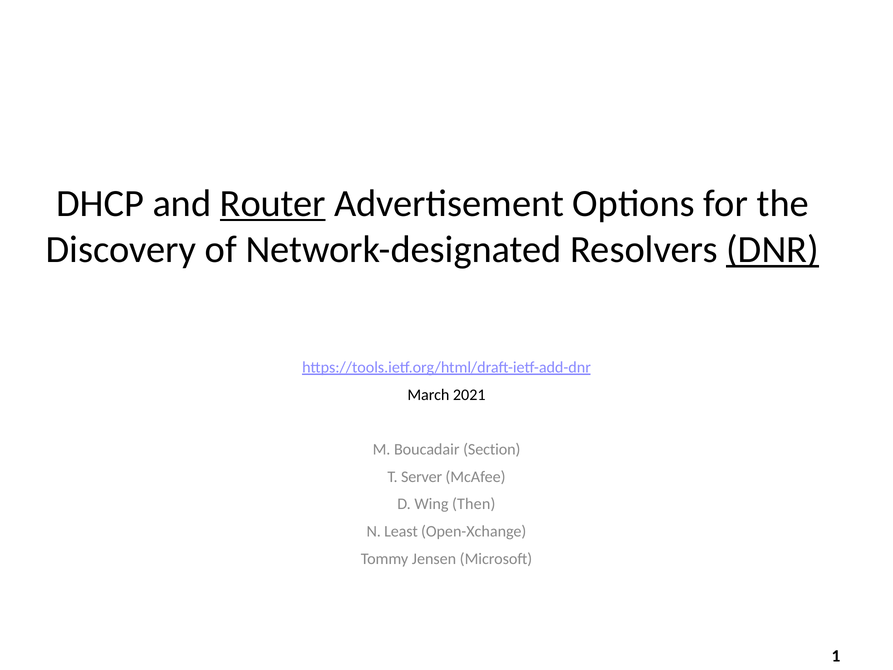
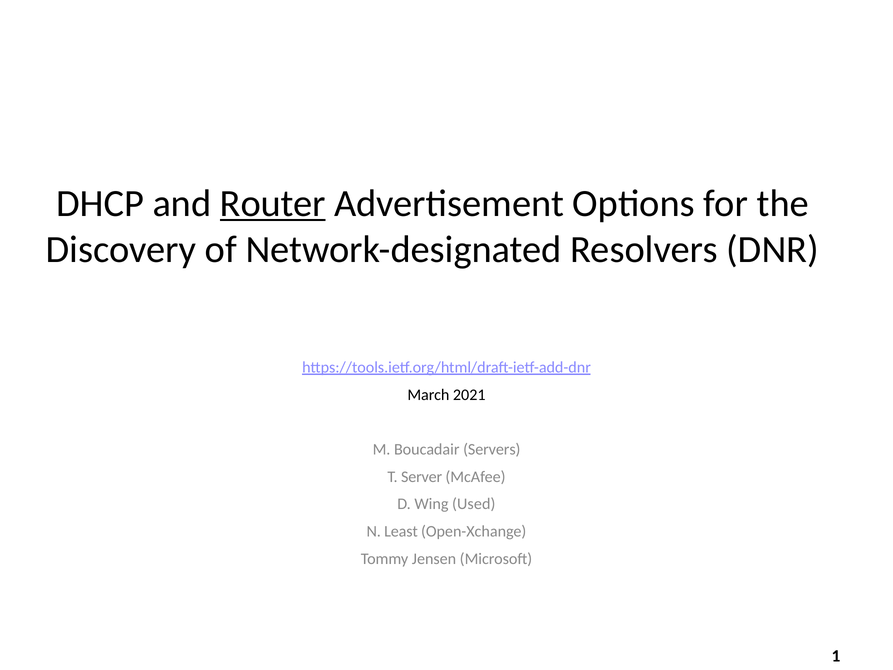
DNR underline: present -> none
Section: Section -> Servers
Then: Then -> Used
